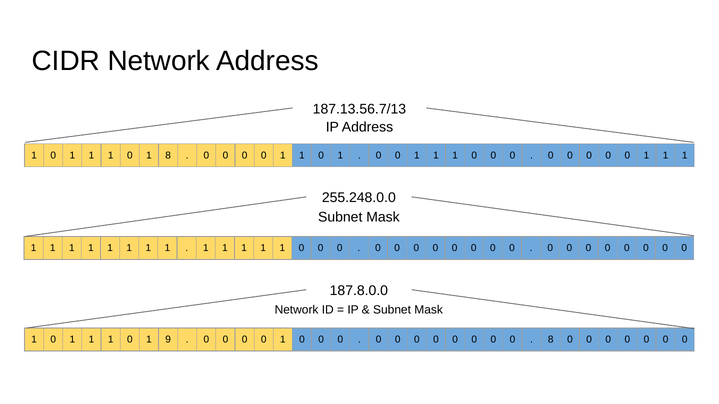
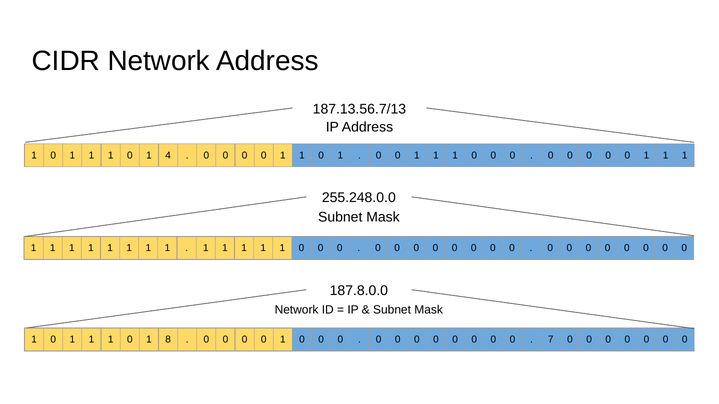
1 8: 8 -> 4
9: 9 -> 8
8 at (551, 340): 8 -> 7
